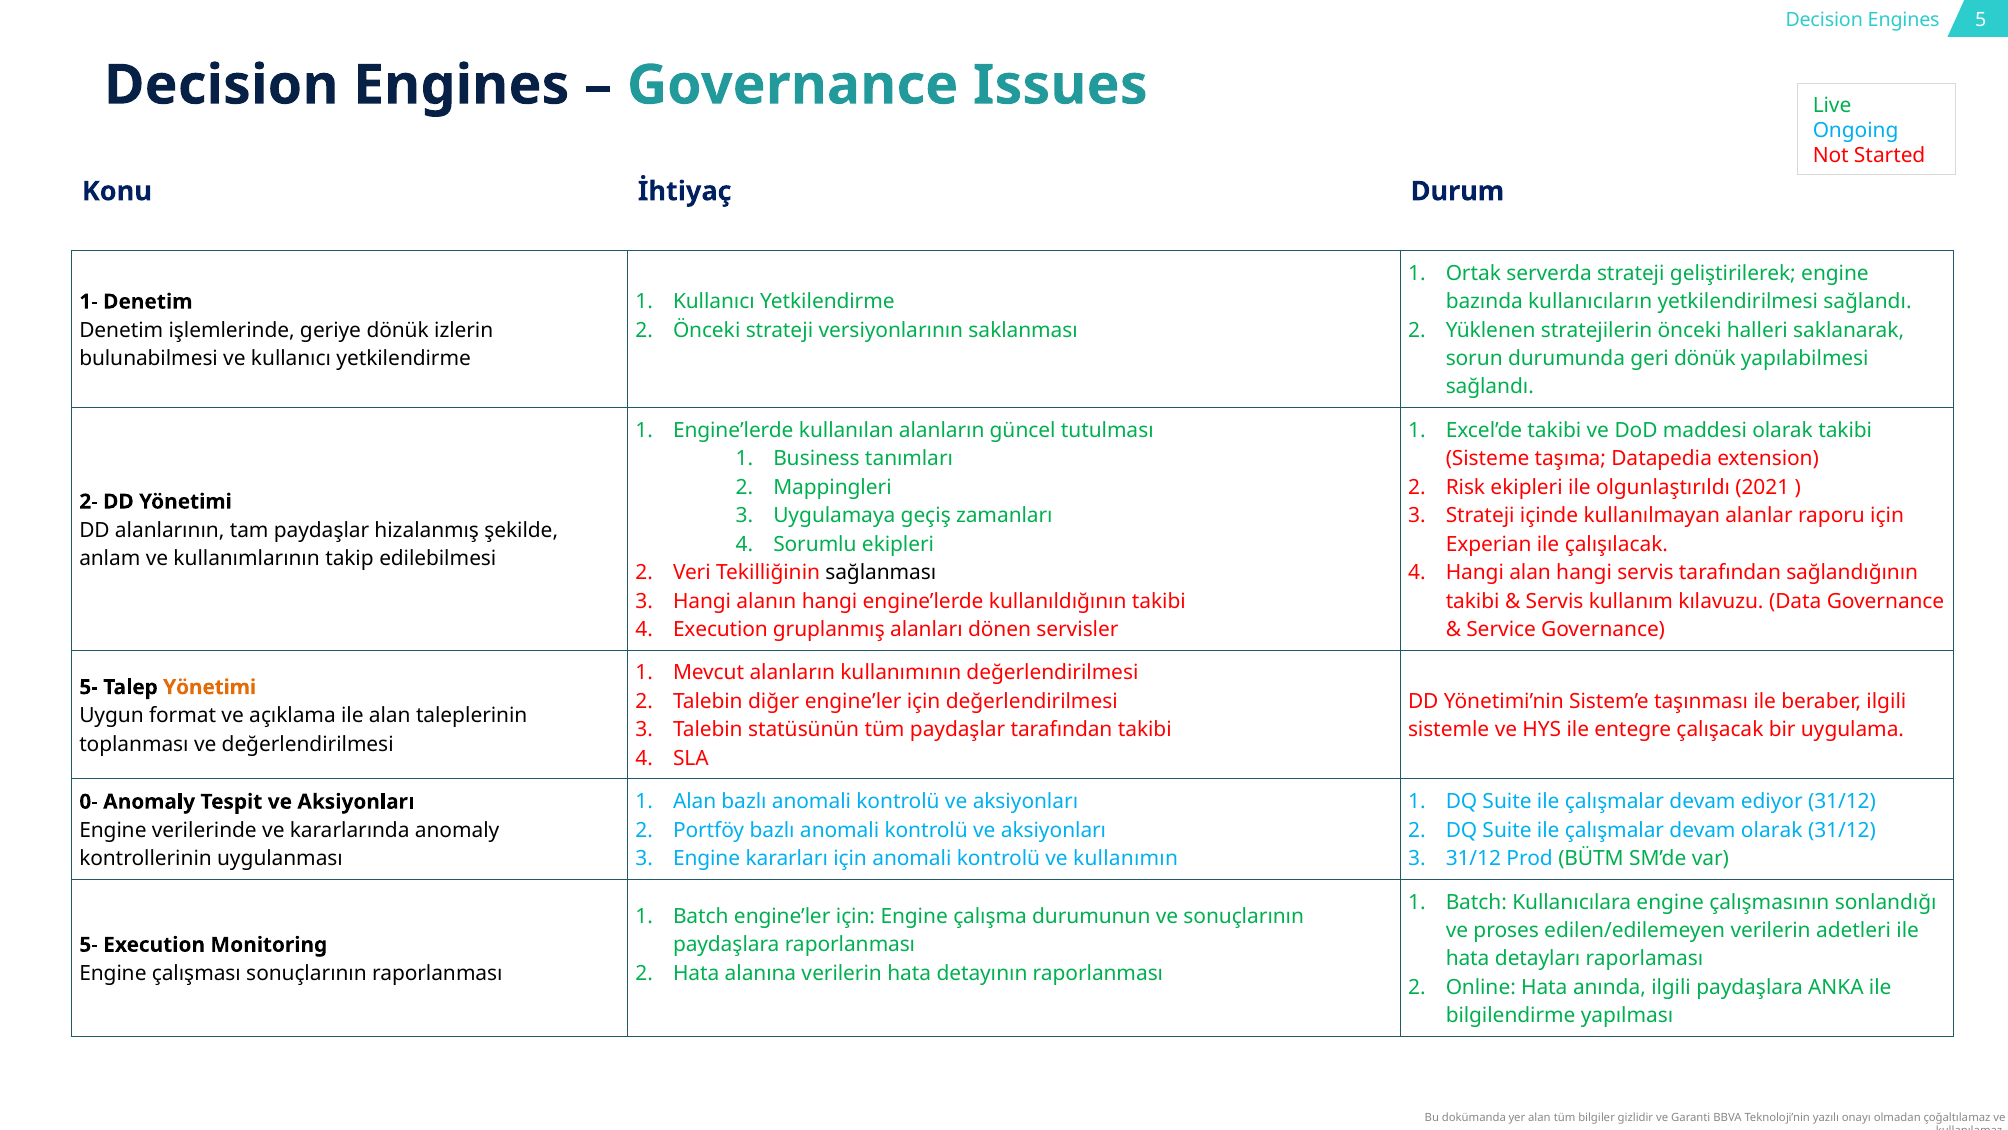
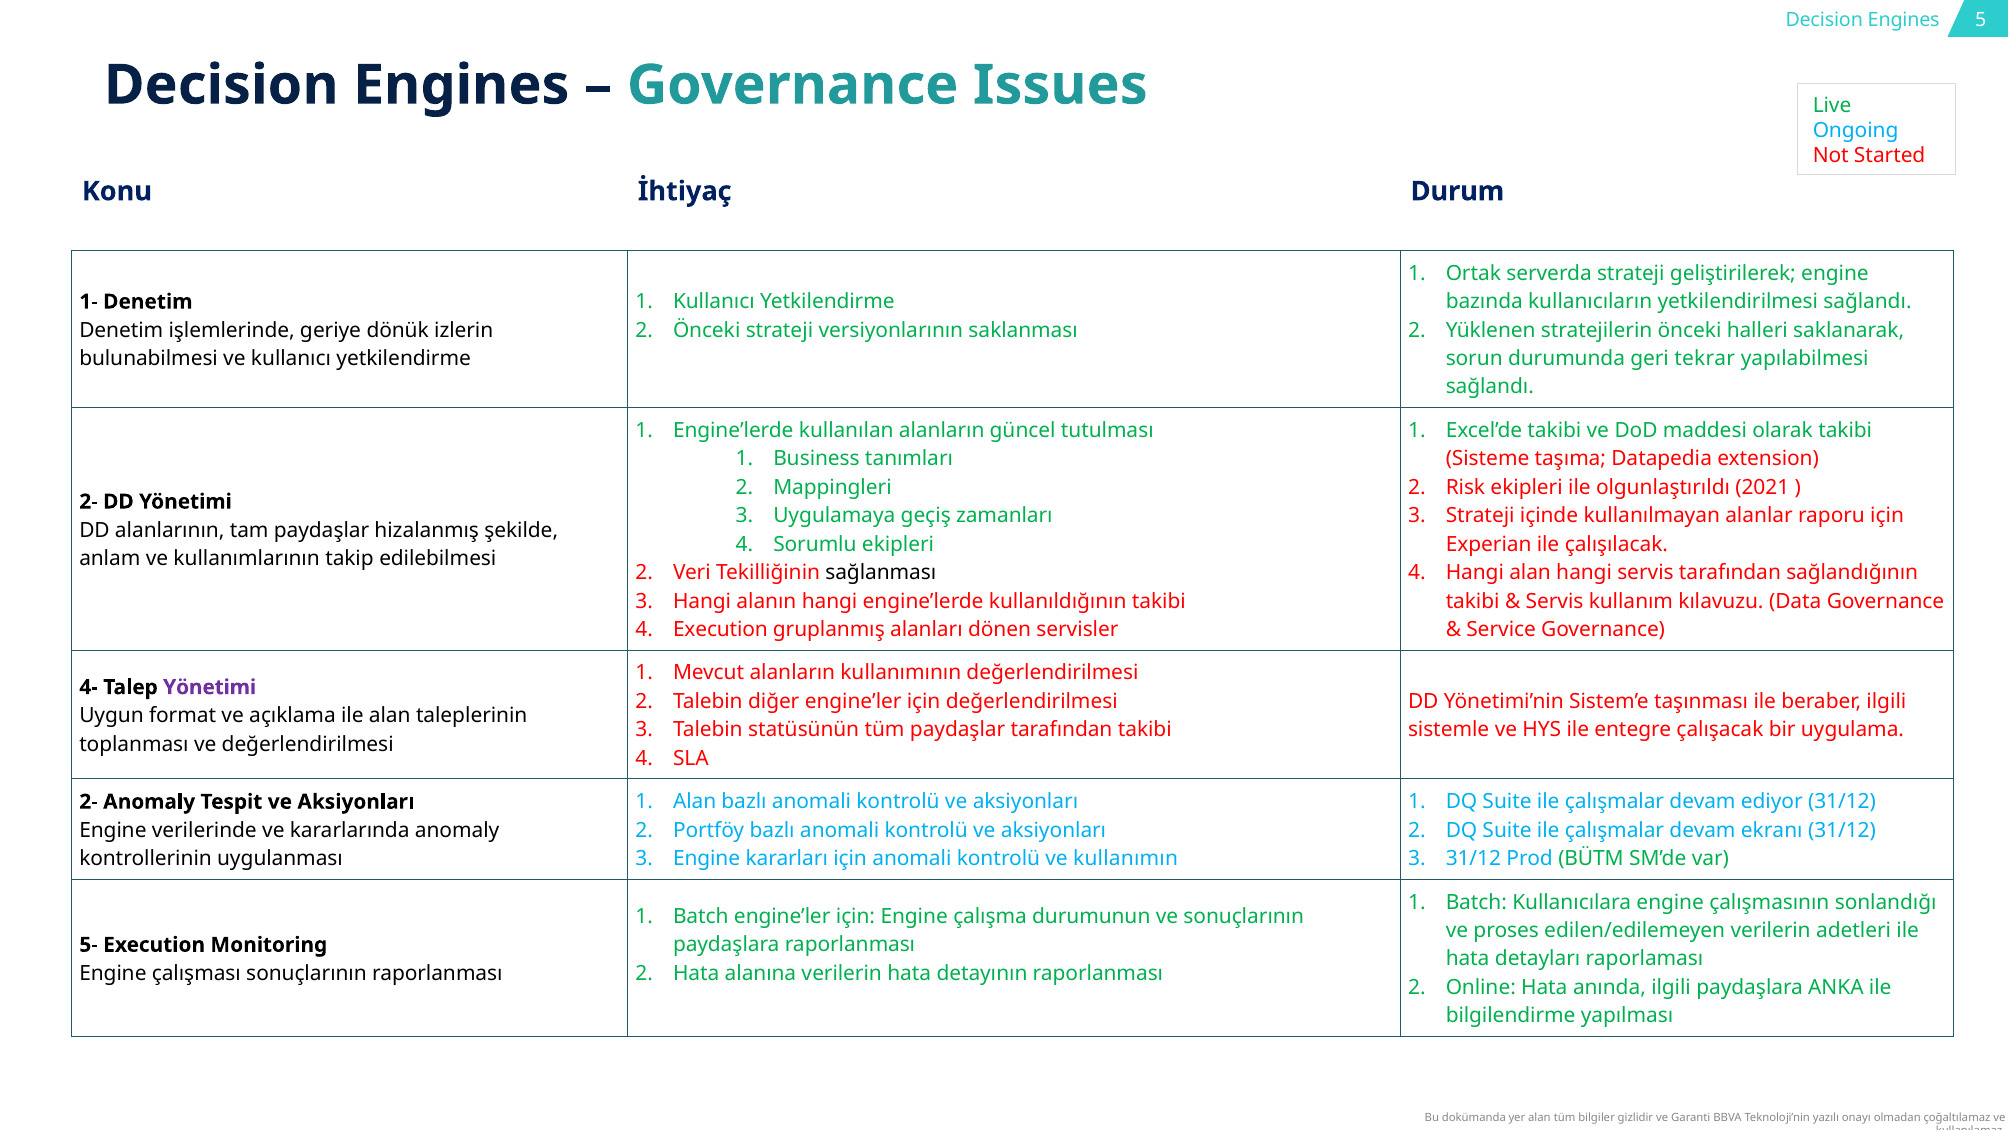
geri dönük: dönük -> tekrar
5- at (89, 687): 5- -> 4-
Yönetimi at (210, 687) colour: orange -> purple
0- at (89, 801): 0- -> 2-
devam olarak: olarak -> ekranı
